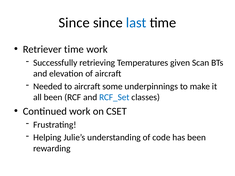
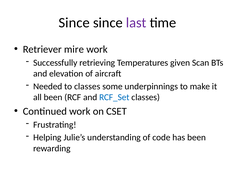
last colour: blue -> purple
Retriever time: time -> mire
to aircraft: aircraft -> classes
